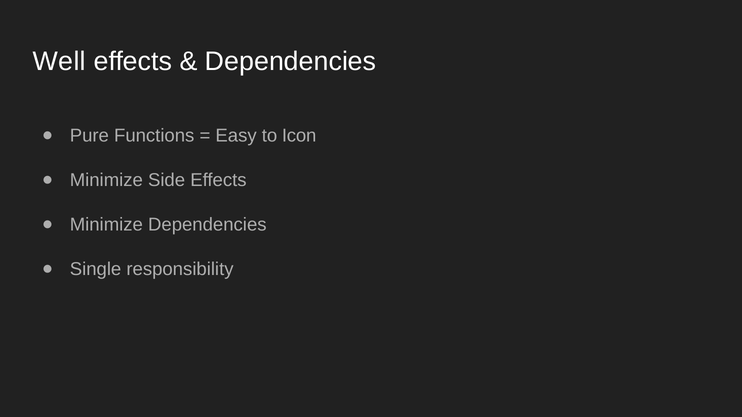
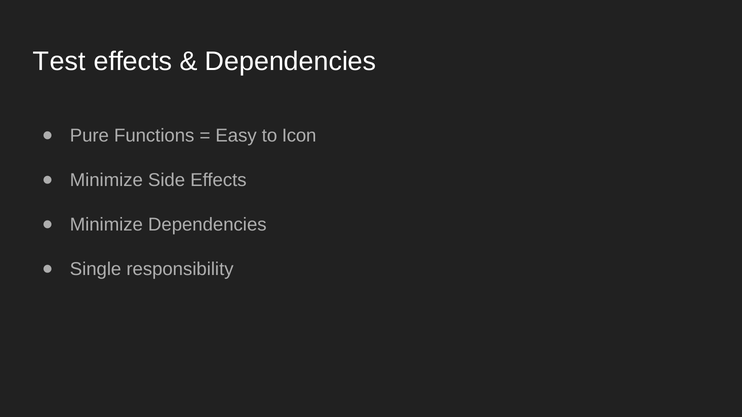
Well: Well -> Test
